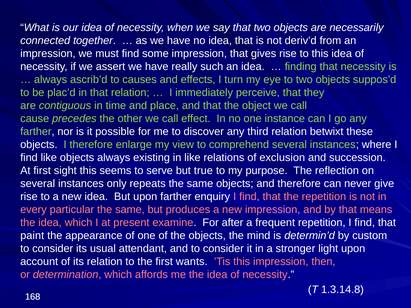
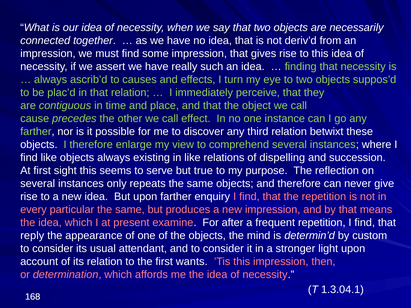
exclusion: exclusion -> dispelling
paint: paint -> reply
1.3.14.8: 1.3.14.8 -> 1.3.04.1
